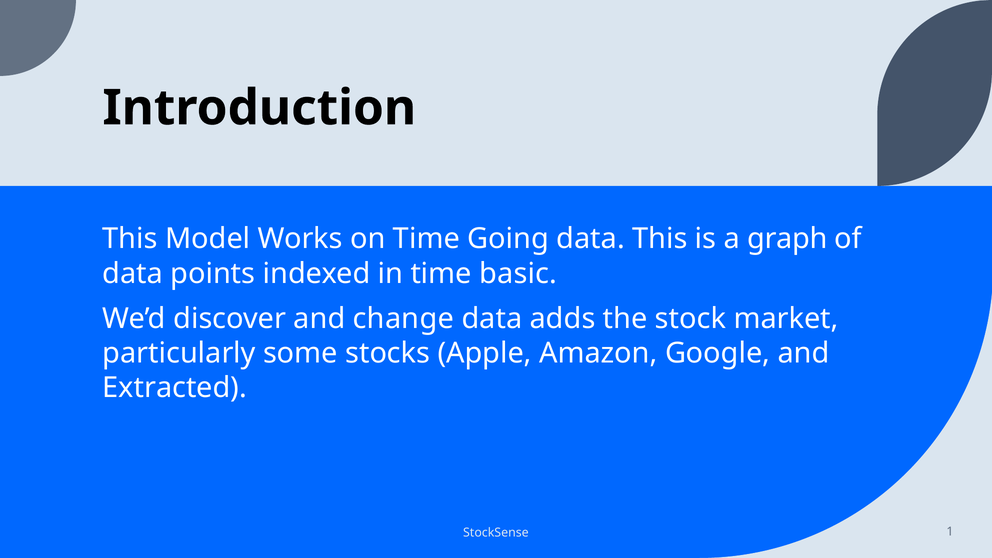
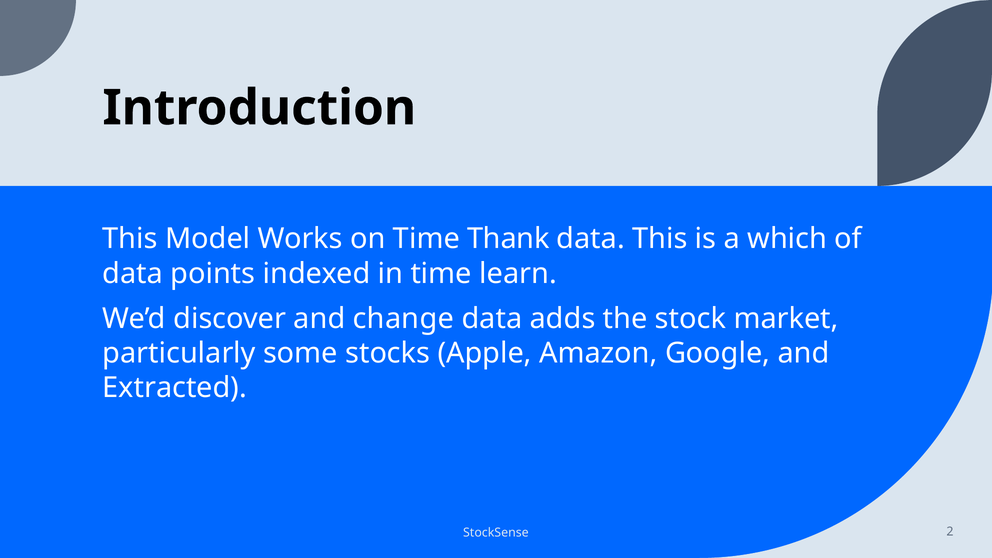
Going: Going -> Thank
graph: graph -> which
basic: basic -> learn
1: 1 -> 2
